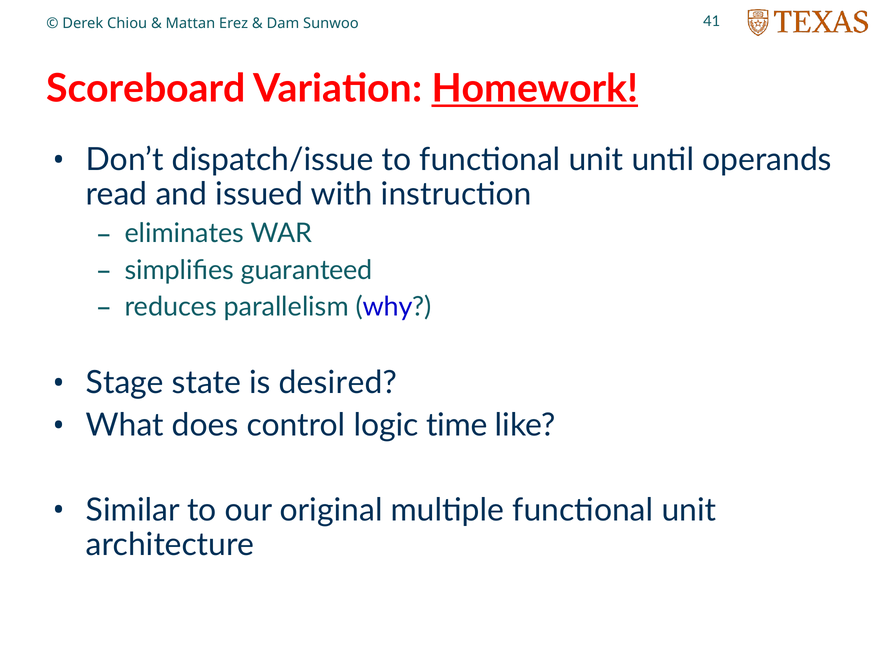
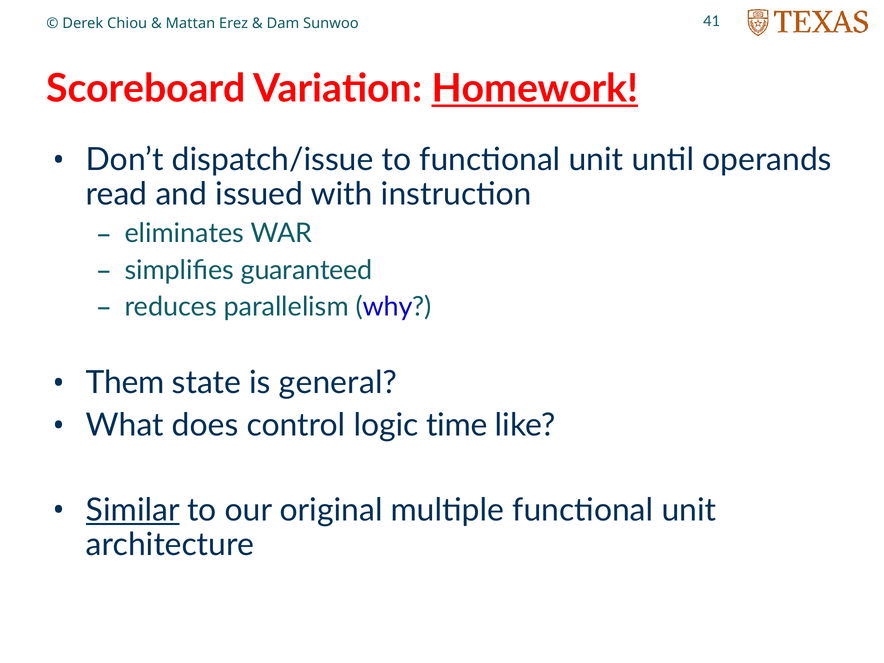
Stage: Stage -> Them
desired: desired -> general
Similar underline: none -> present
